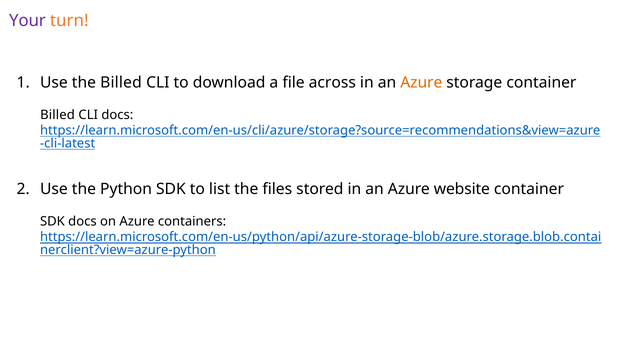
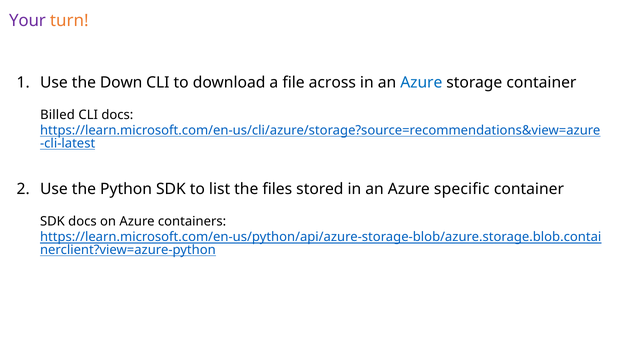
the Billed: Billed -> Down
Azure at (421, 82) colour: orange -> blue
website: website -> specific
